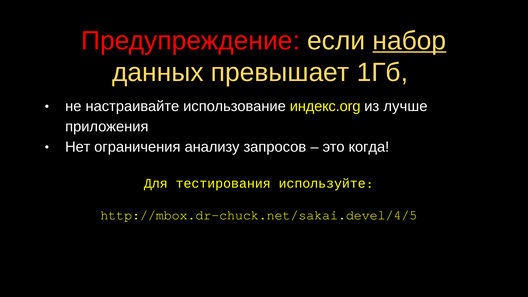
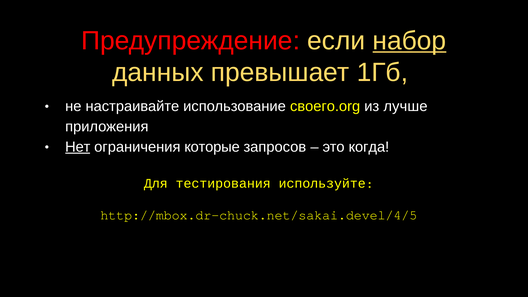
индекс.org: индекс.org -> своего.org
Нет underline: none -> present
анализу: анализу -> которые
